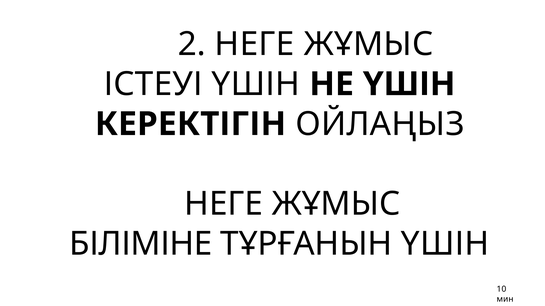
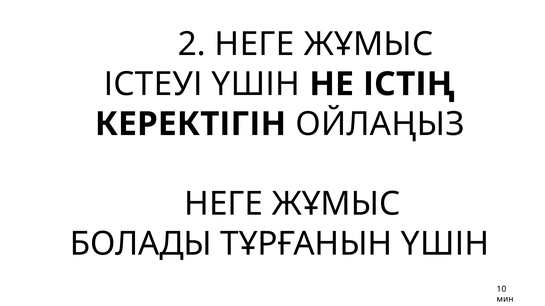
НЕ ҮШІН: ҮШІН -> ІСТІҢ
БІЛІМІНЕ: БІЛІМІНЕ -> БОЛАДЫ
